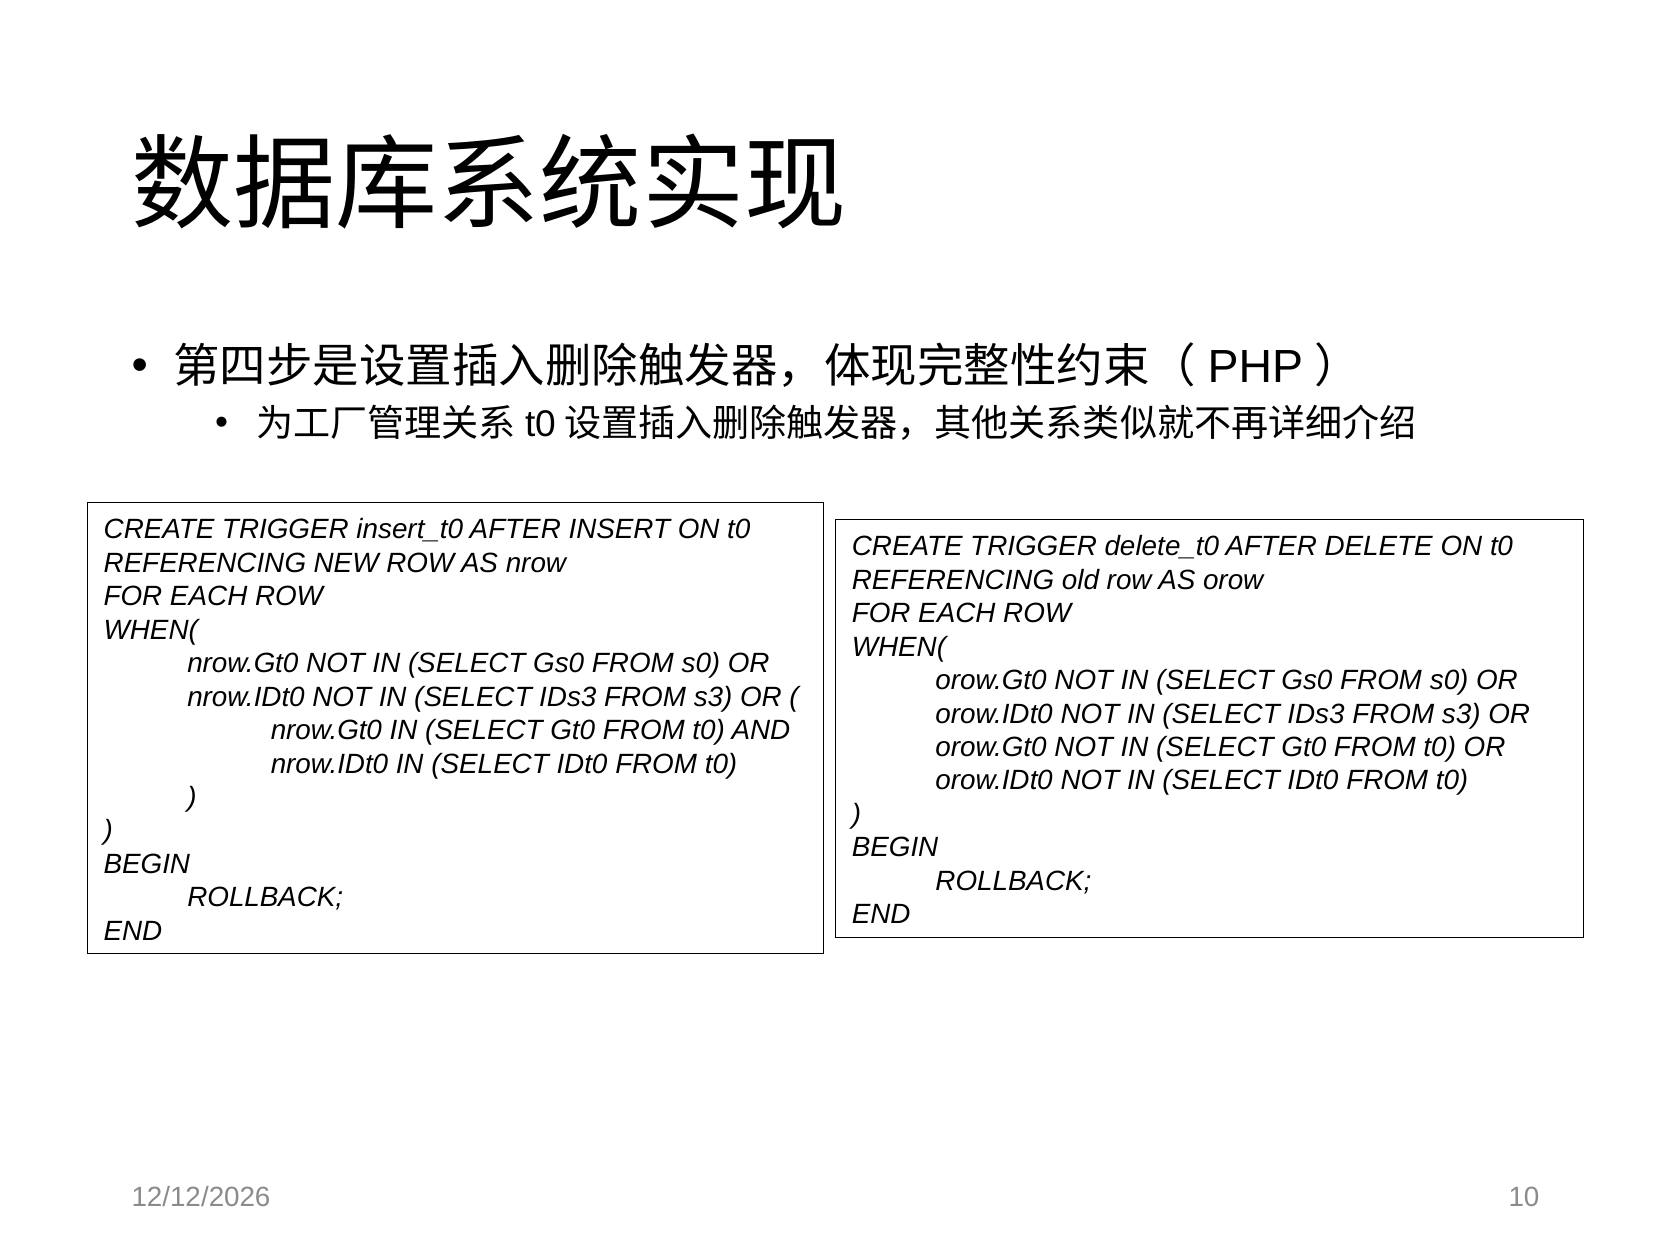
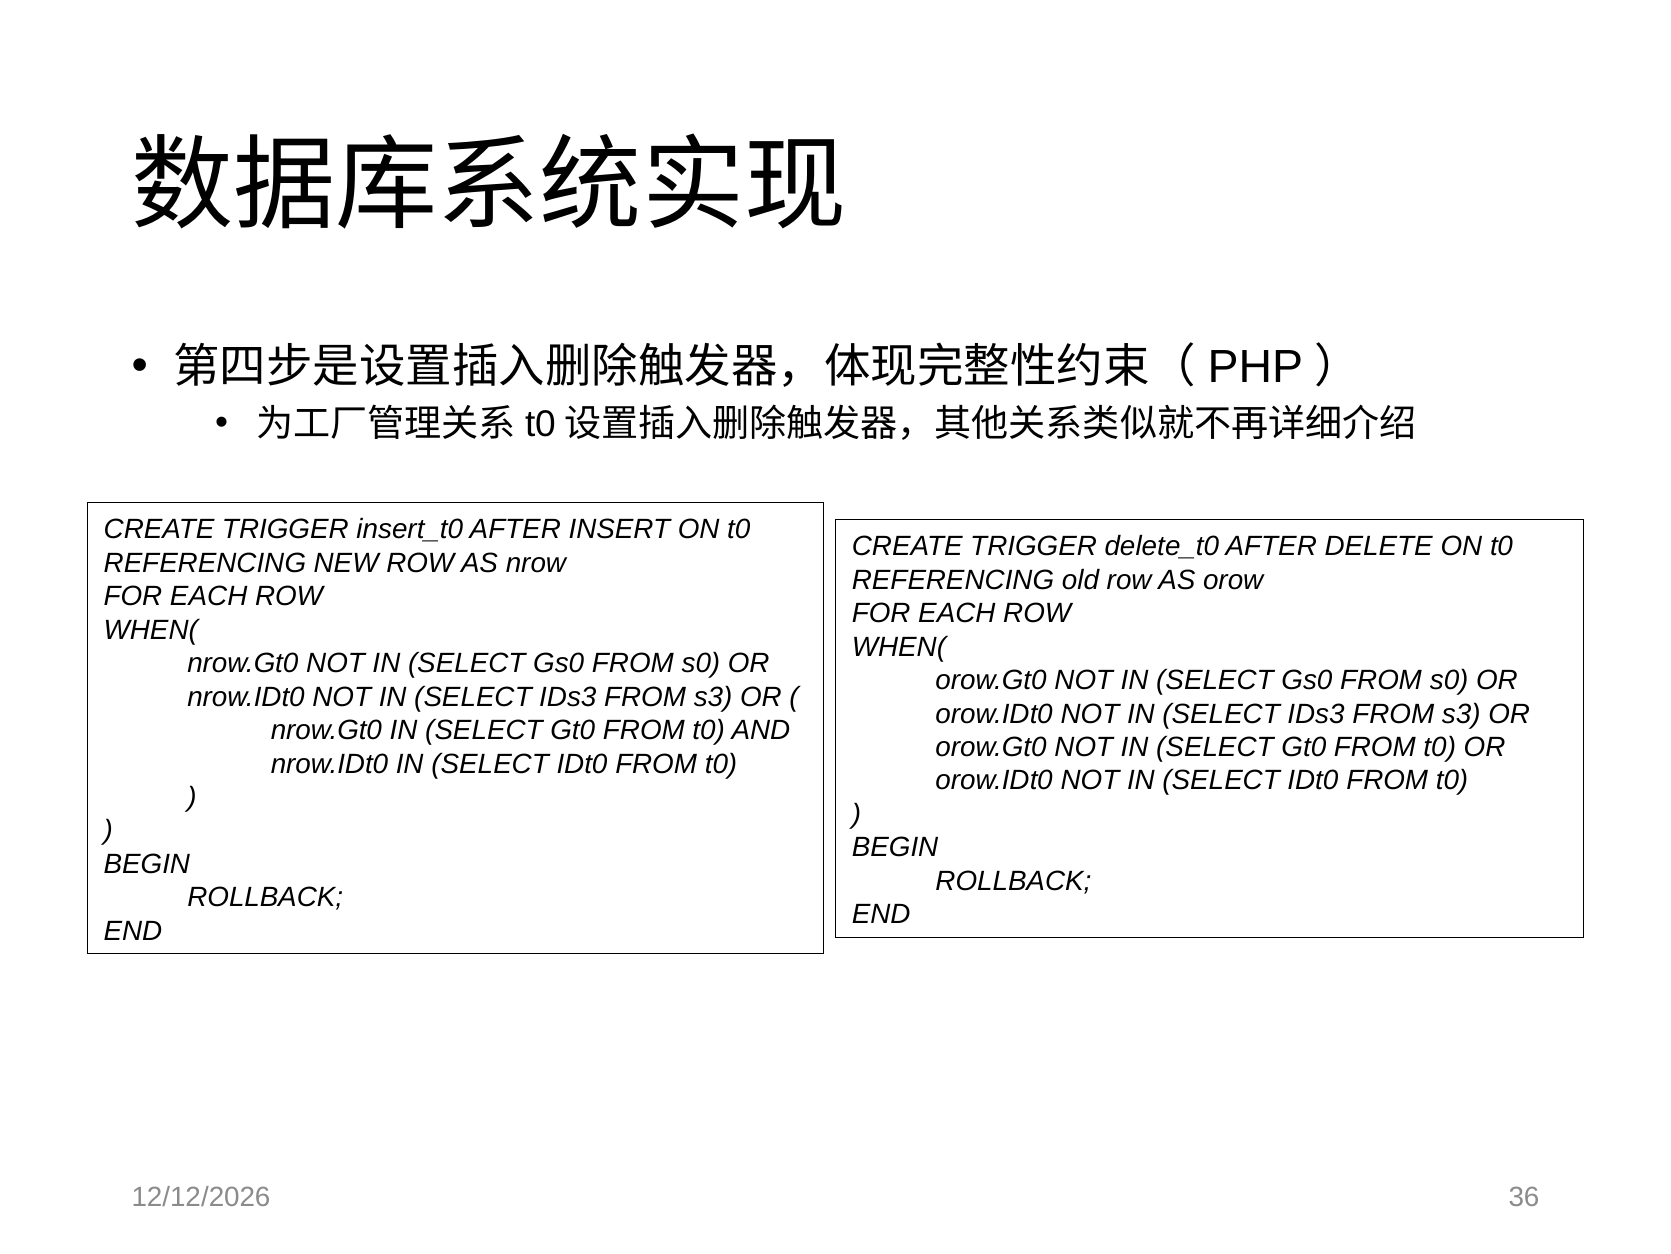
10: 10 -> 36
